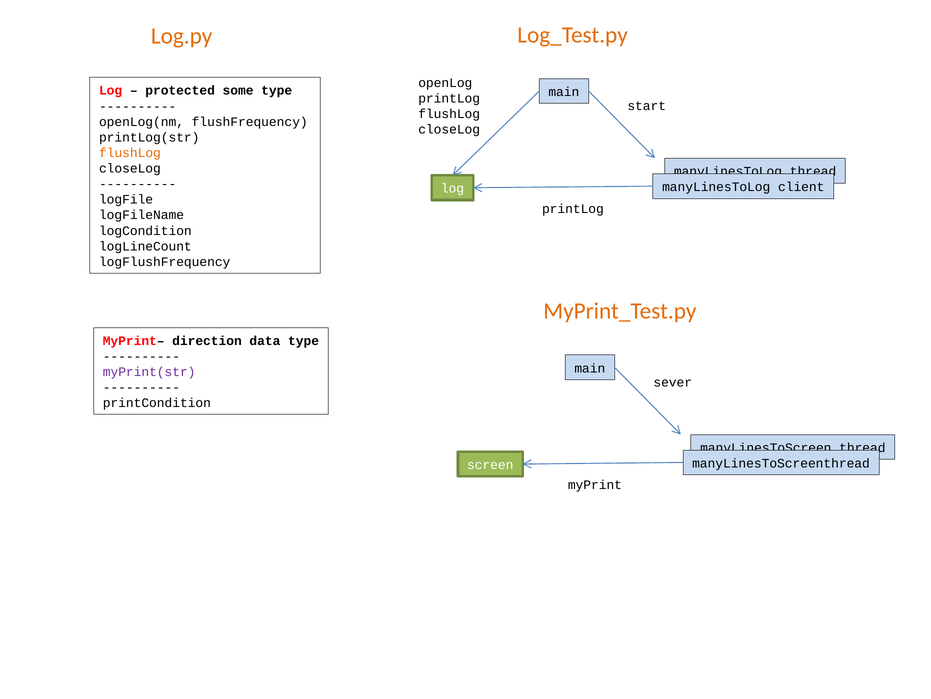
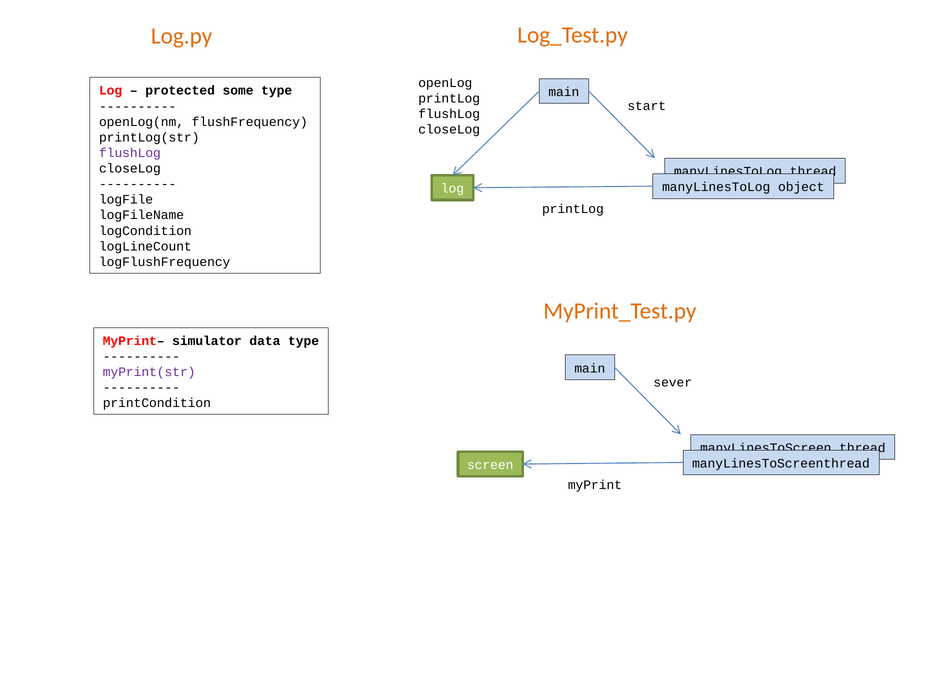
flushLog at (130, 153) colour: orange -> purple
client: client -> object
direction: direction -> simulator
